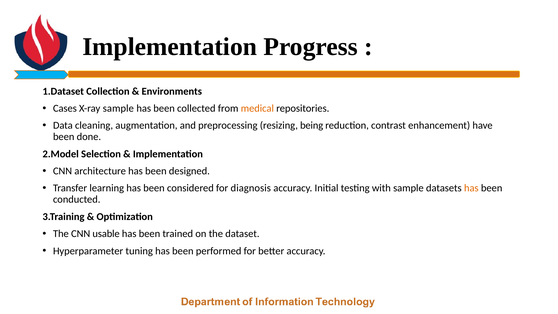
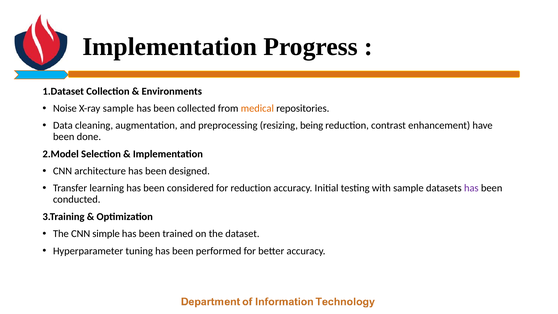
Cases: Cases -> Noise
for diagnosis: diagnosis -> reduction
has at (471, 188) colour: orange -> purple
usable: usable -> simple
